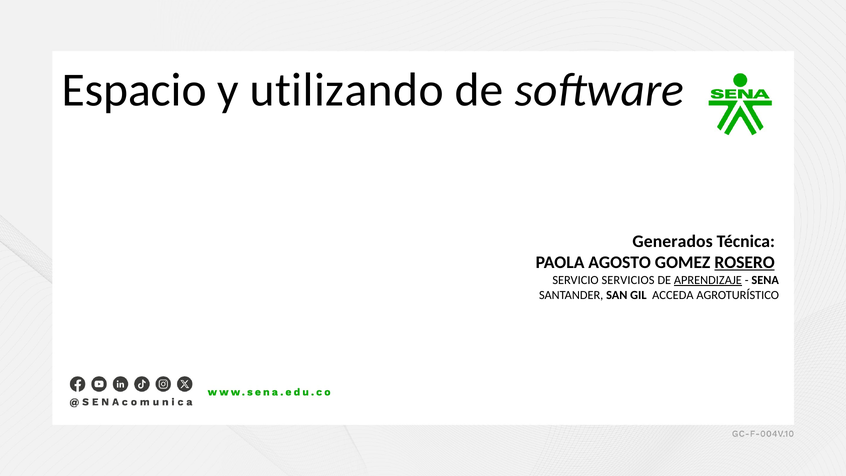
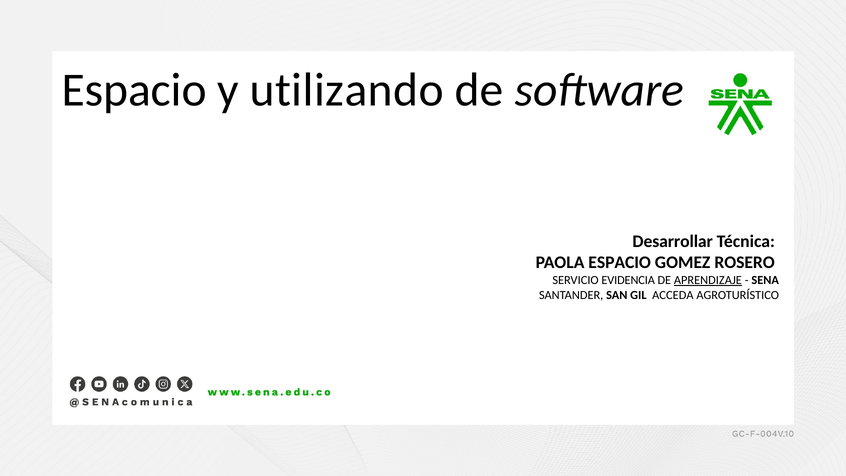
Generados: Generados -> Desarrollar
PAOLA AGOSTO: AGOSTO -> ESPACIO
ROSERO underline: present -> none
SERVICIOS: SERVICIOS -> EVIDENCIA
